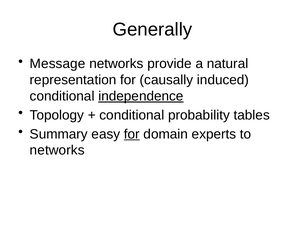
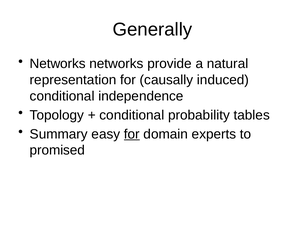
Message at (58, 64): Message -> Networks
independence underline: present -> none
networks at (57, 151): networks -> promised
